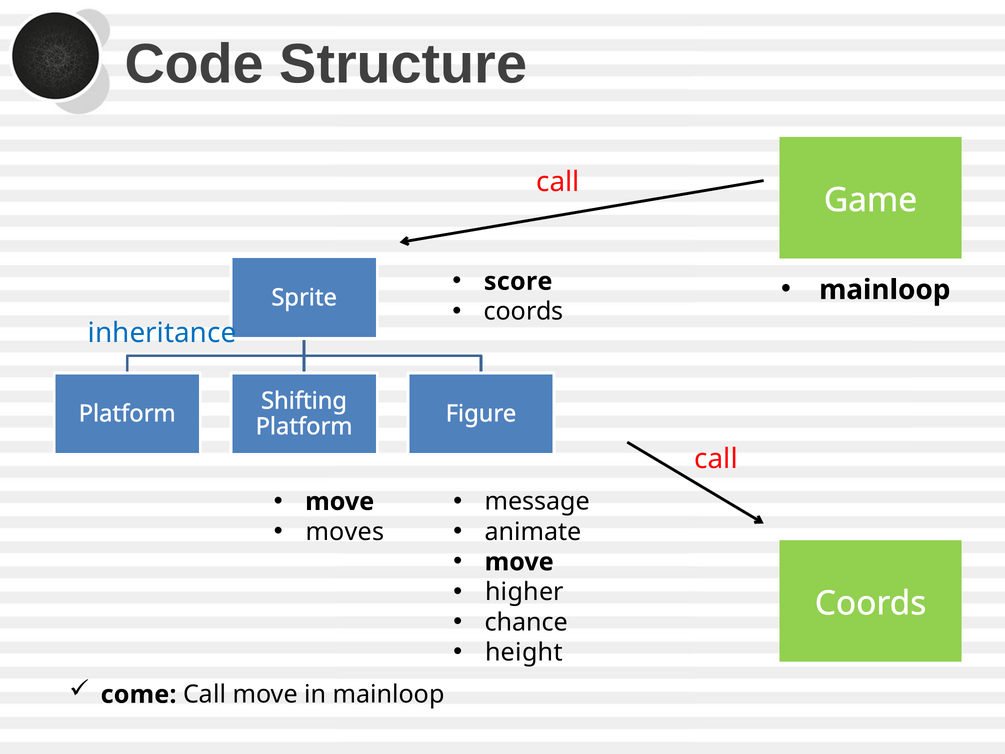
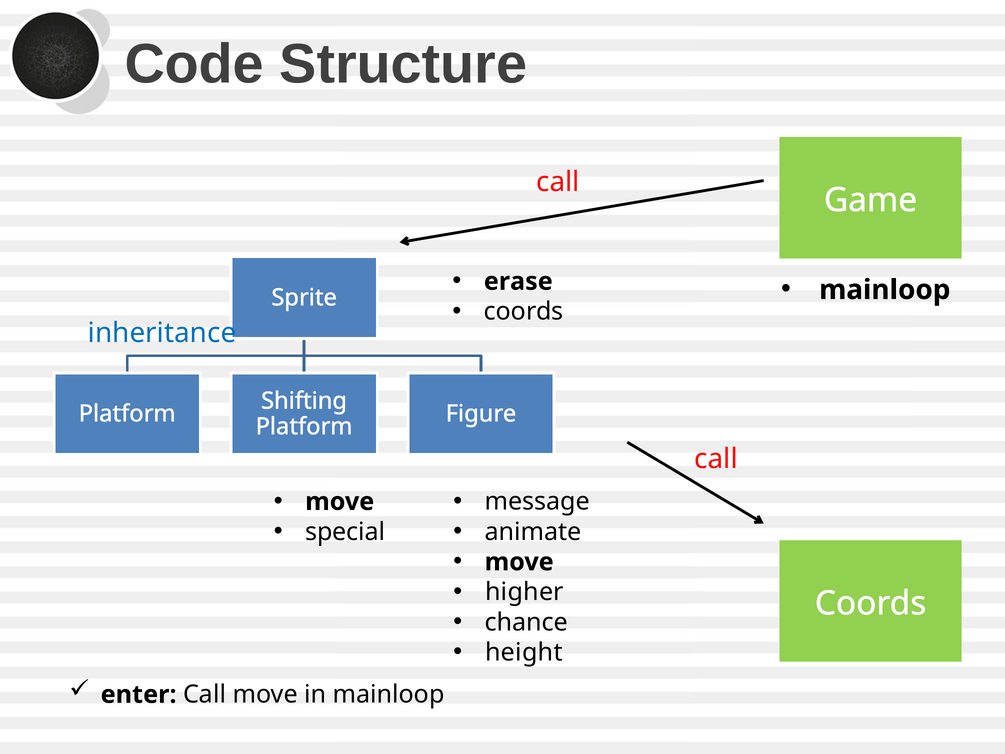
score: score -> erase
moves: moves -> special
come: come -> enter
